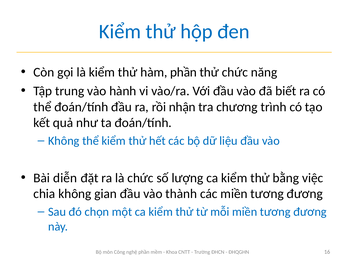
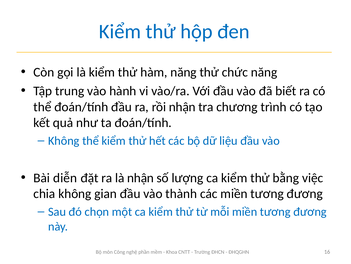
hàm phần: phần -> năng
là chức: chức -> nhận
